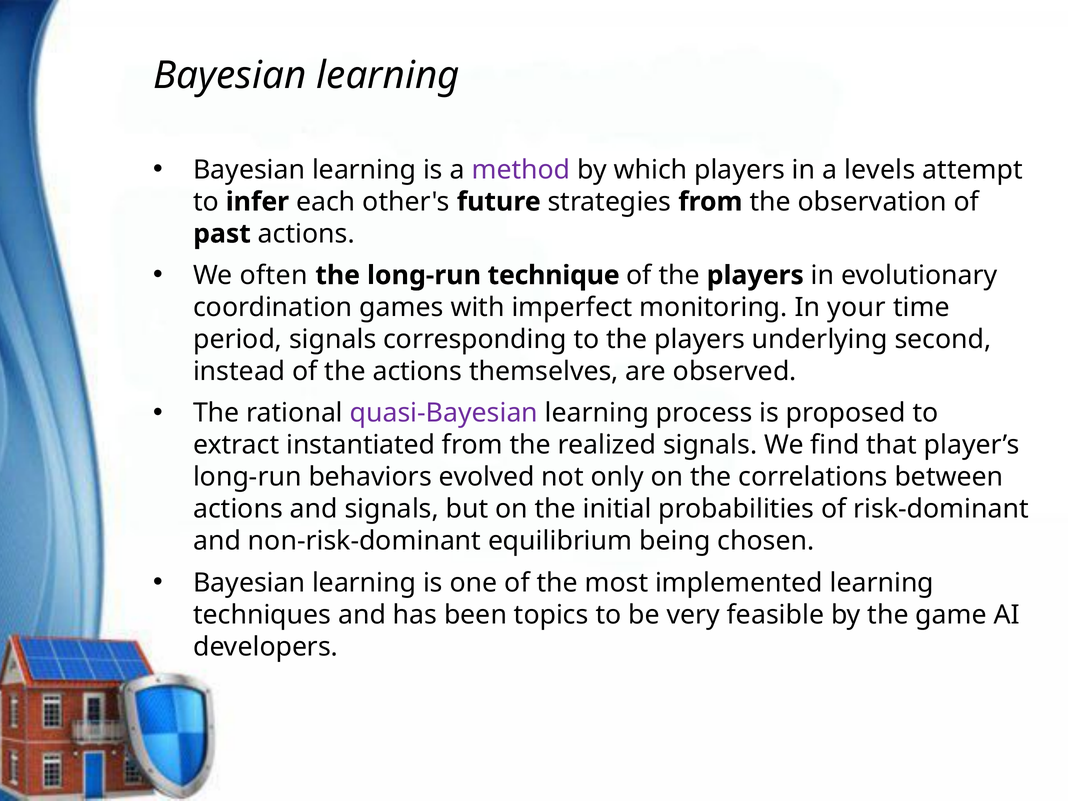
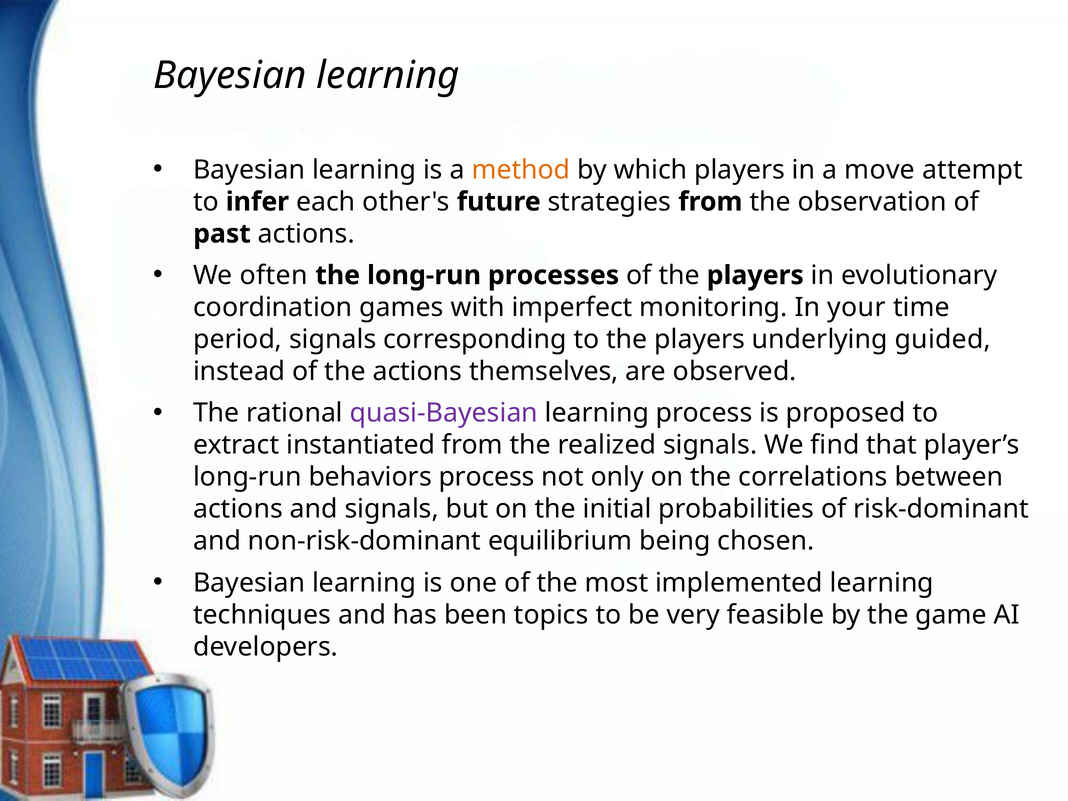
method colour: purple -> orange
levels: levels -> move
technique: technique -> processes
second: second -> guided
behaviors evolved: evolved -> process
